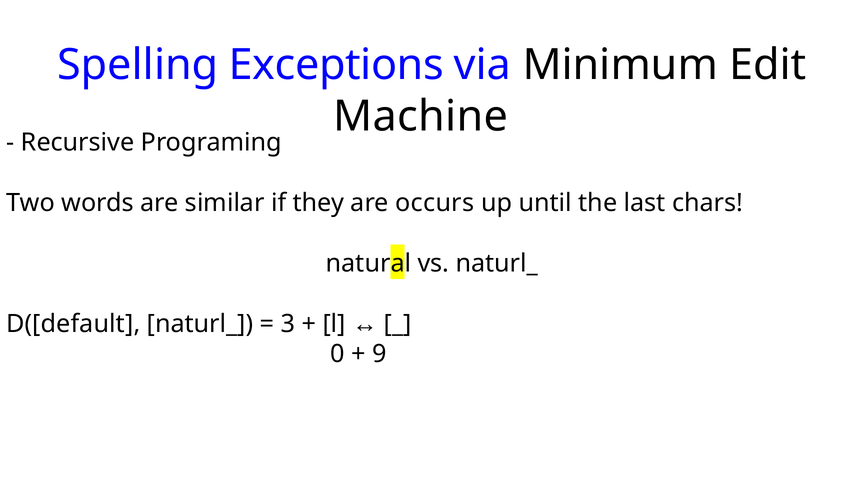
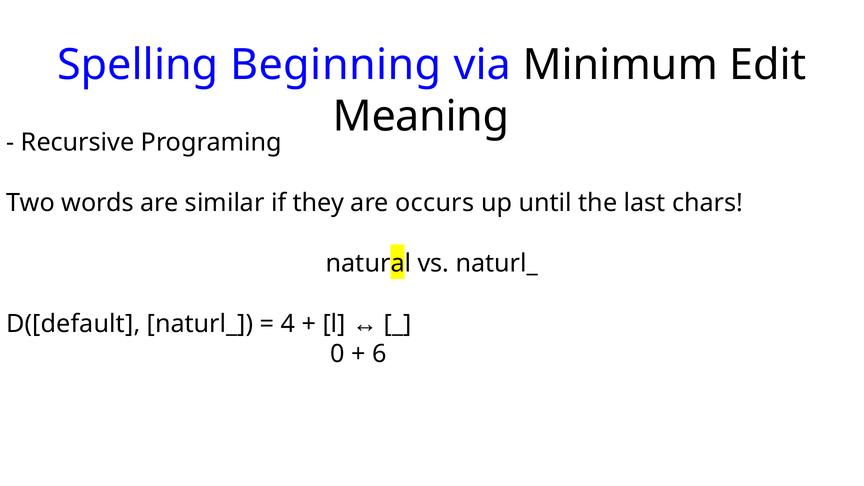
Exceptions: Exceptions -> Beginning
Machine: Machine -> Meaning
3: 3 -> 4
9: 9 -> 6
